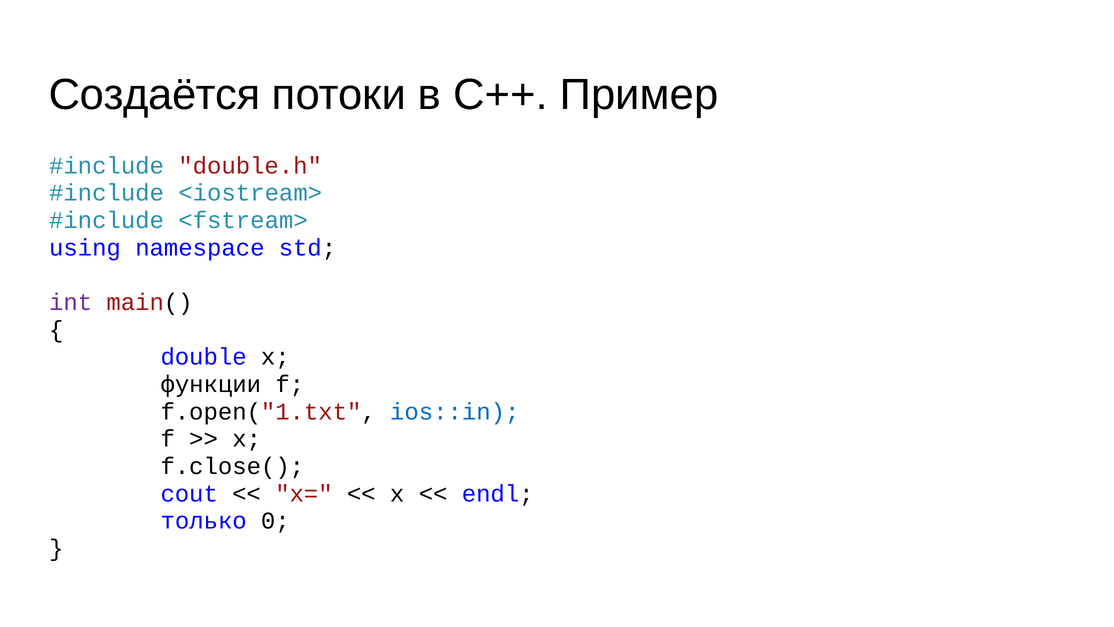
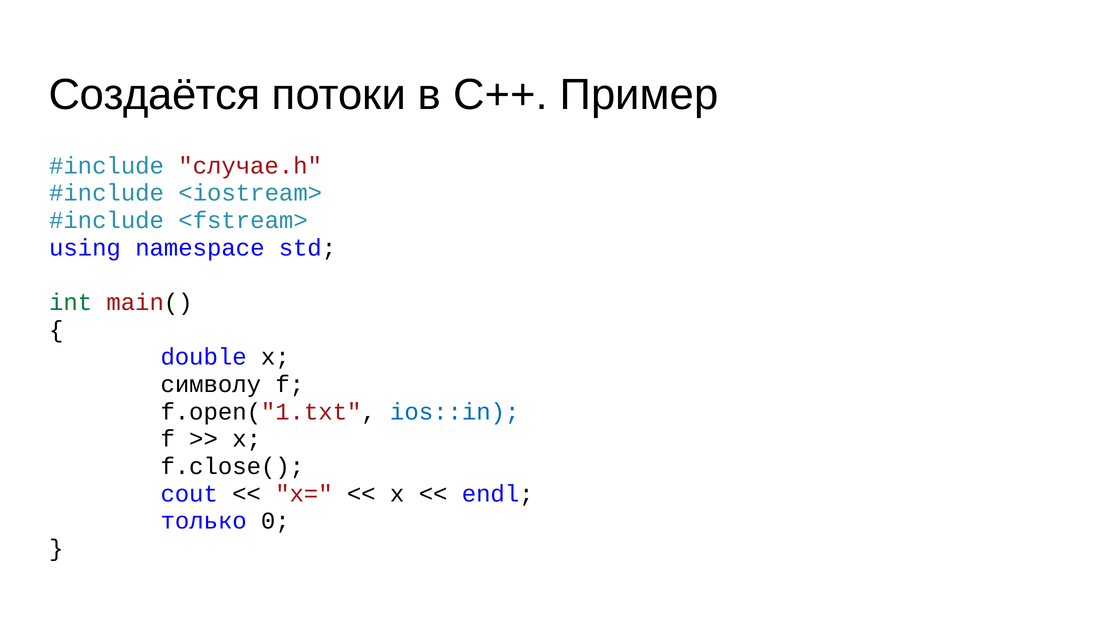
double.h: double.h -> случае.h
int colour: purple -> green
функции: функции -> символу
